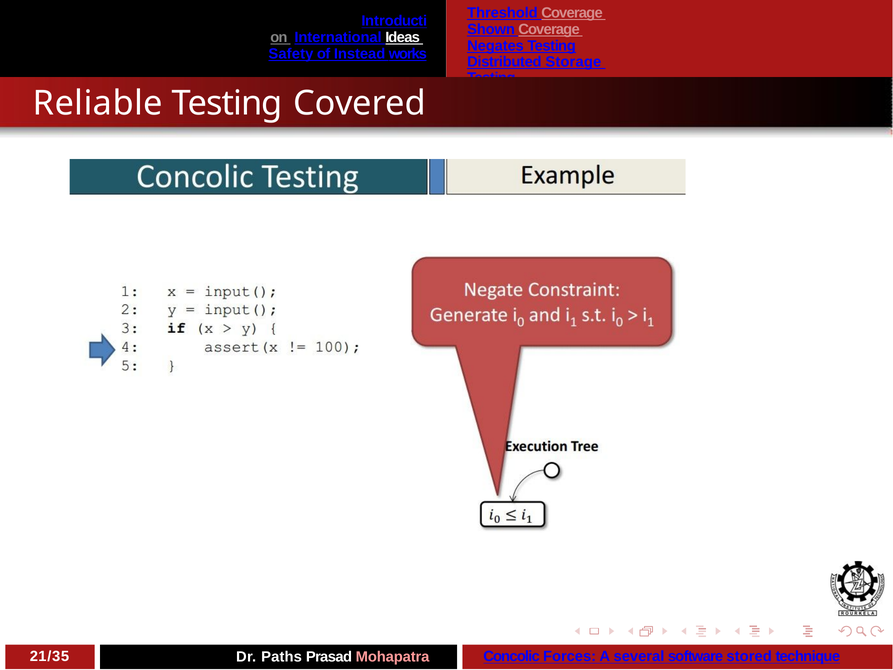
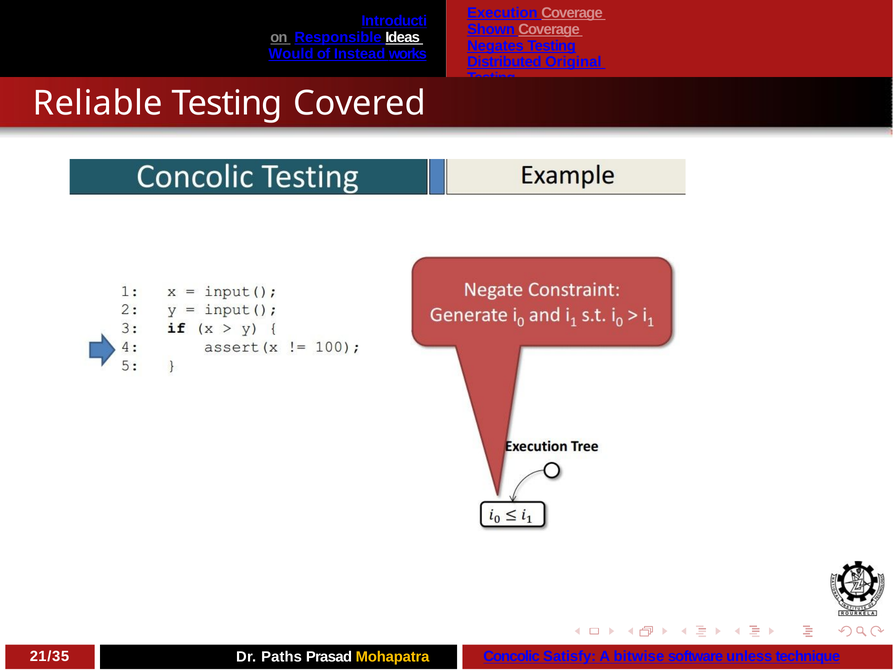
Threshold: Threshold -> Execution
International: International -> Responsible
Safety: Safety -> Would
Storage: Storage -> Original
Mohapatra colour: pink -> yellow
Forces: Forces -> Satisfy
several: several -> bitwise
stored: stored -> unless
